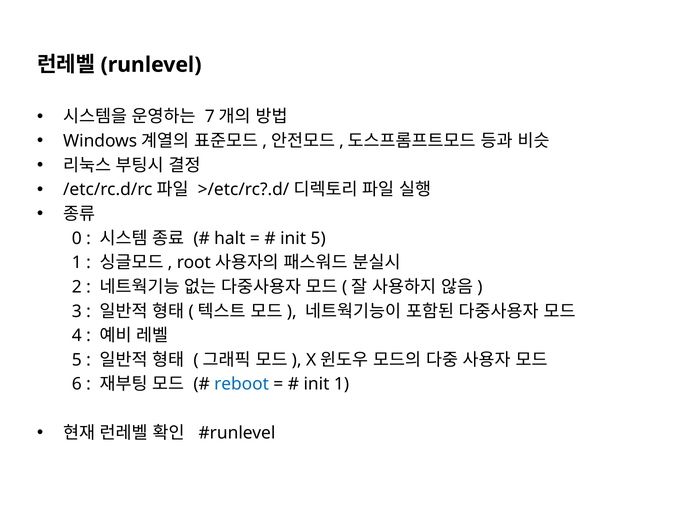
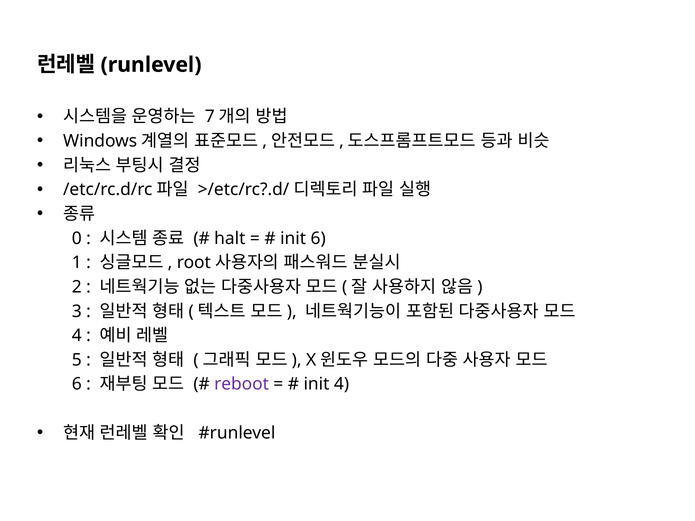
init 5: 5 -> 6
reboot colour: blue -> purple
init 1: 1 -> 4
